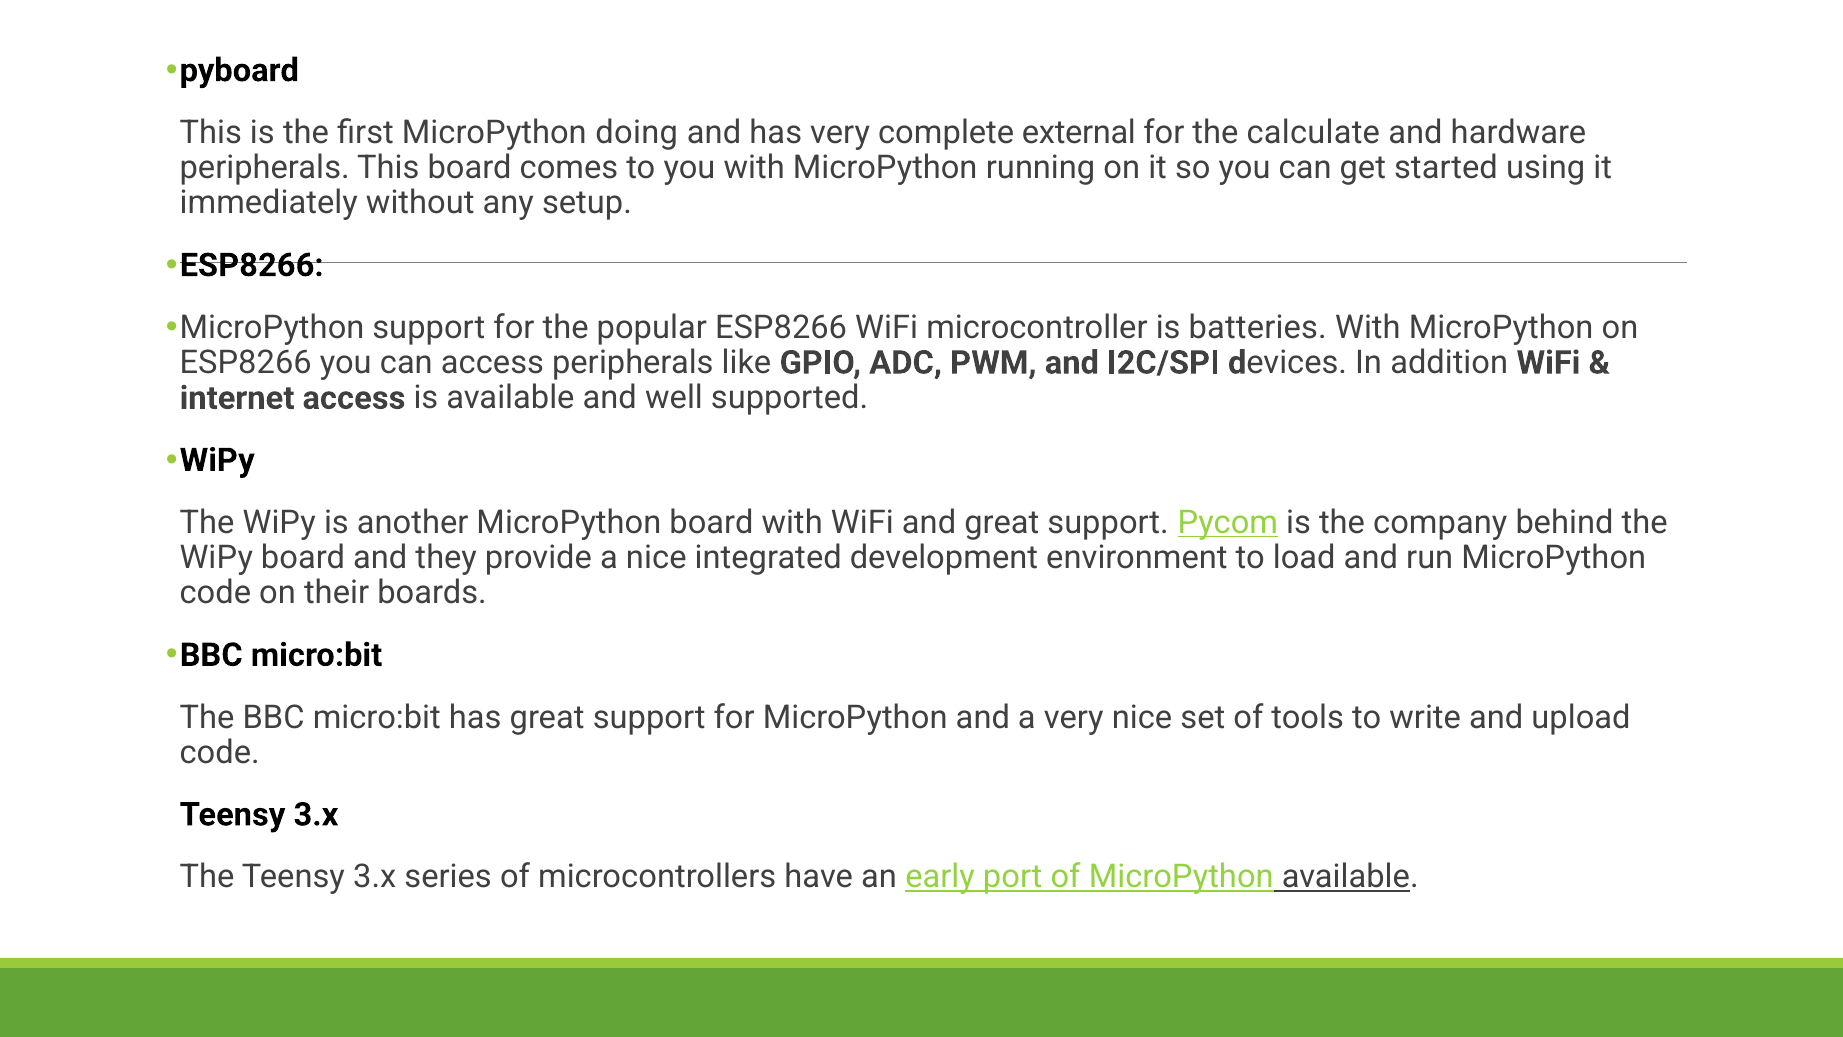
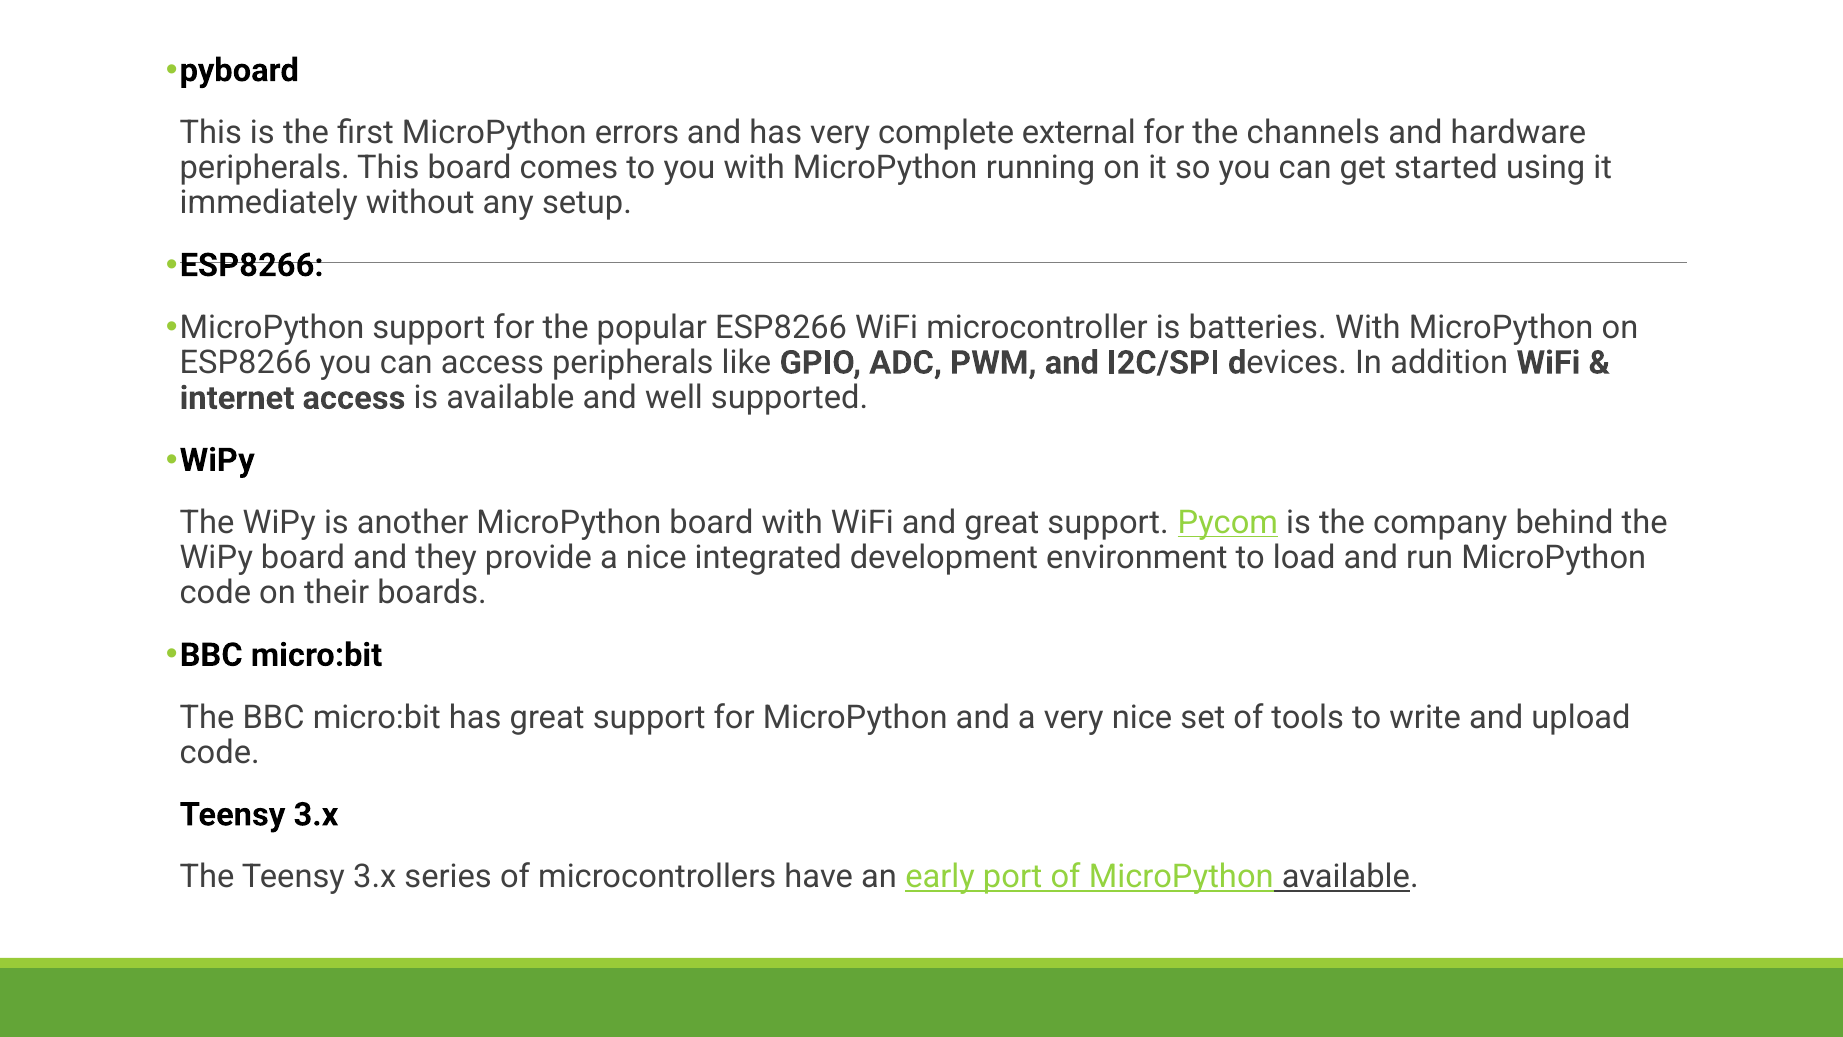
doing: doing -> errors
calculate: calculate -> channels
